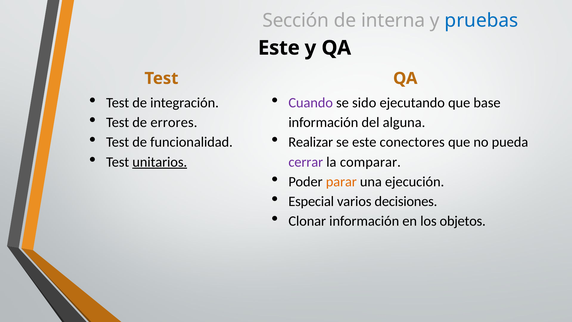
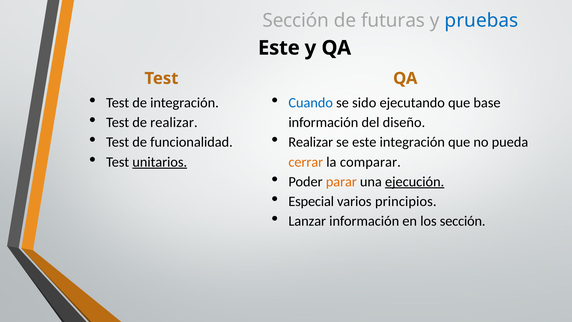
interna: interna -> futuras
Cuando colour: purple -> blue
de errores: errores -> realizar
alguna: alguna -> diseño
este conectores: conectores -> integración
cerrar colour: purple -> orange
ejecución underline: none -> present
decisiones: decisiones -> principios
Clonar: Clonar -> Lanzar
los objetos: objetos -> sección
